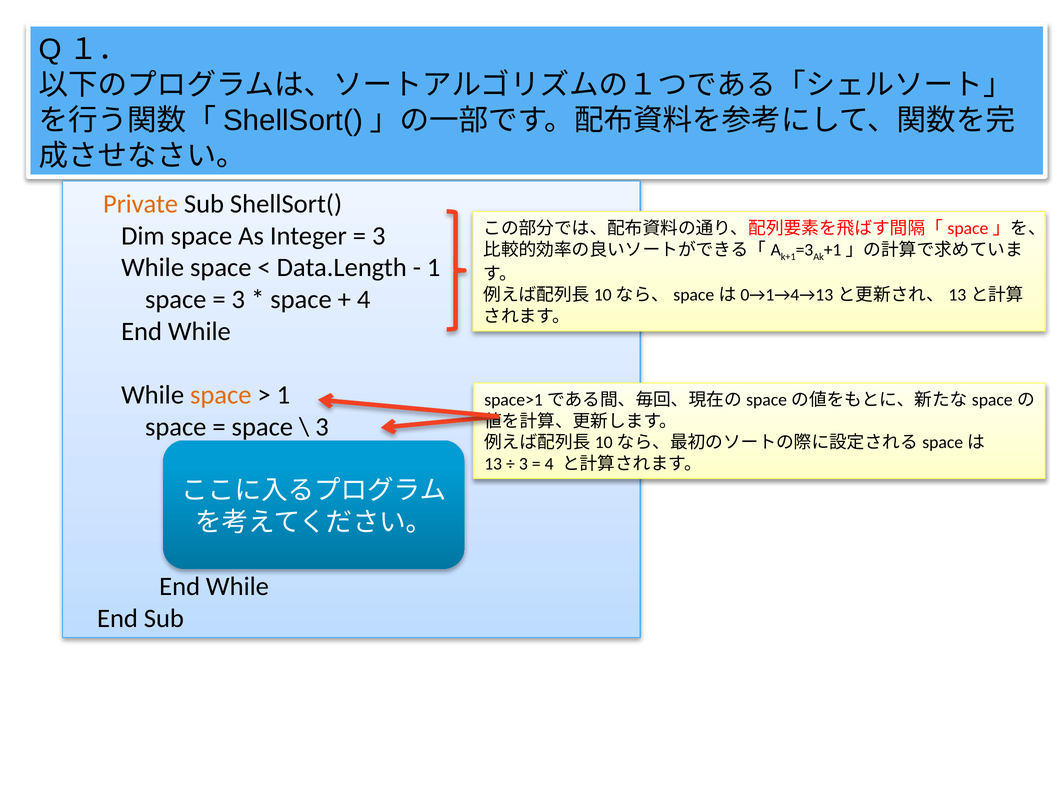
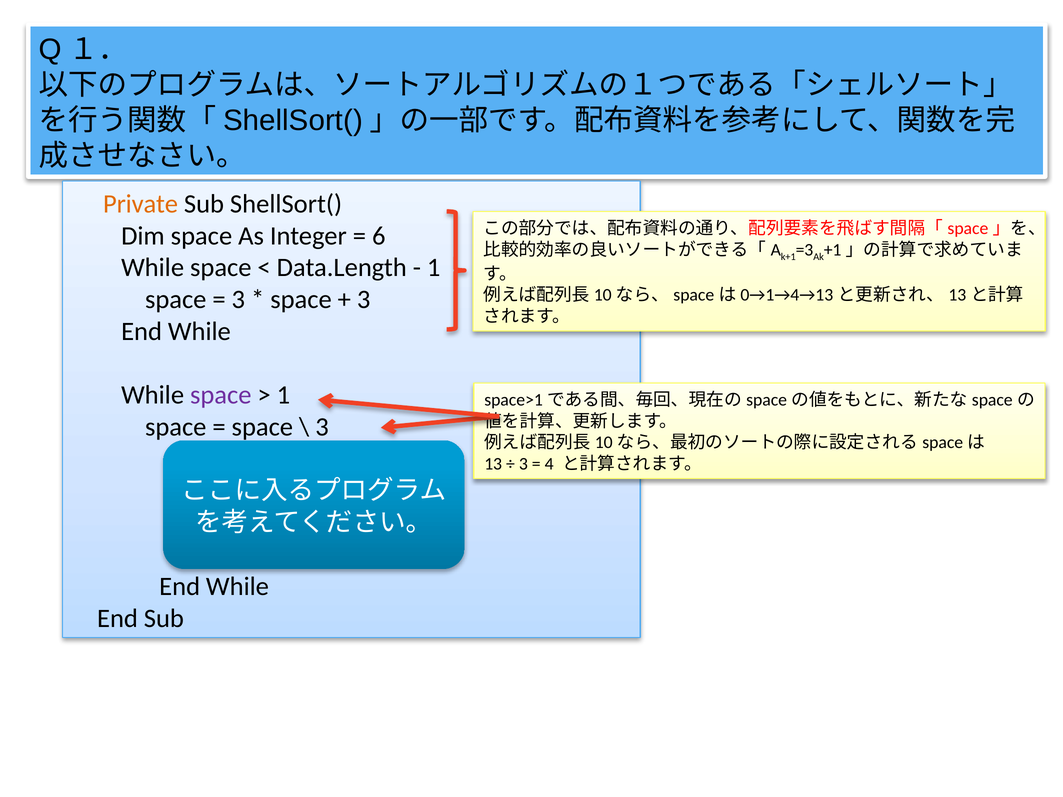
3 at (379, 236): 3 -> 6
4 at (364, 300): 4 -> 3
space at (221, 395) colour: orange -> purple
